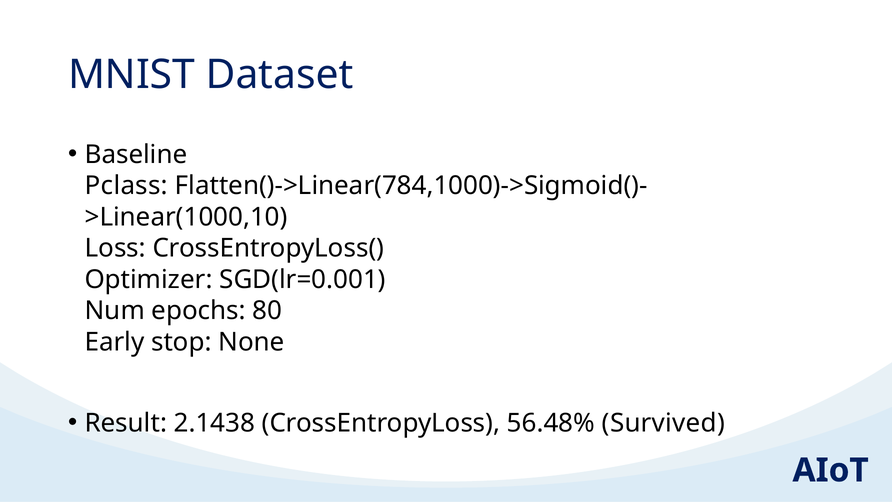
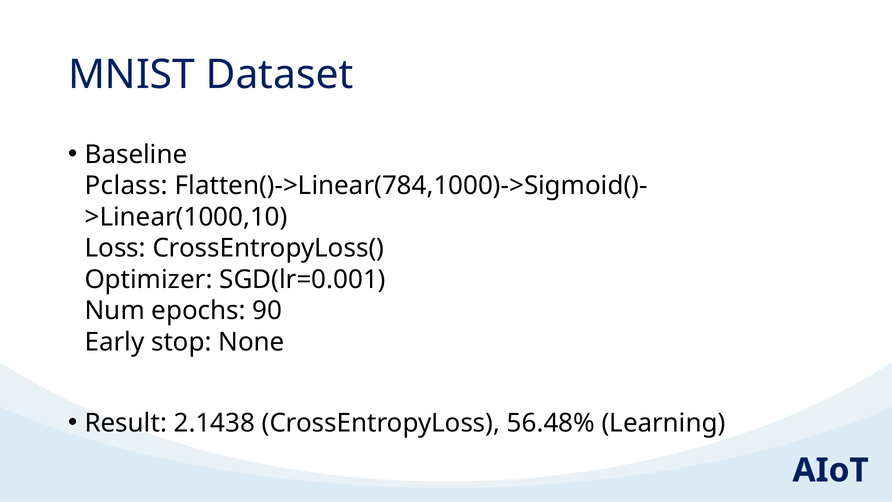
80: 80 -> 90
Survived: Survived -> Learning
